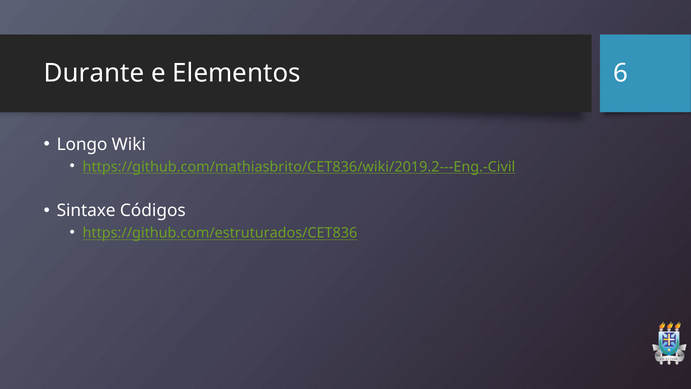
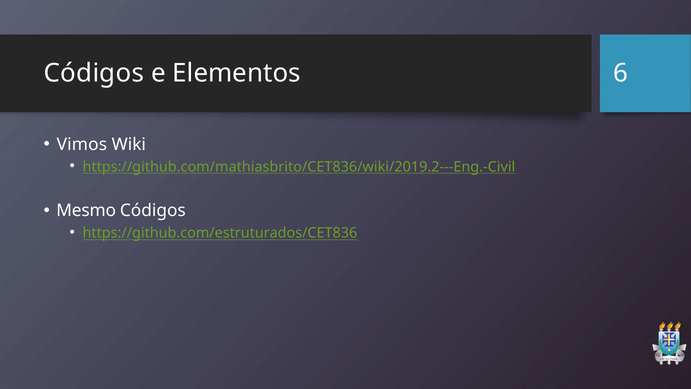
Durante at (94, 73): Durante -> Códigos
Longo: Longo -> Vimos
Sintaxe: Sintaxe -> Mesmo
